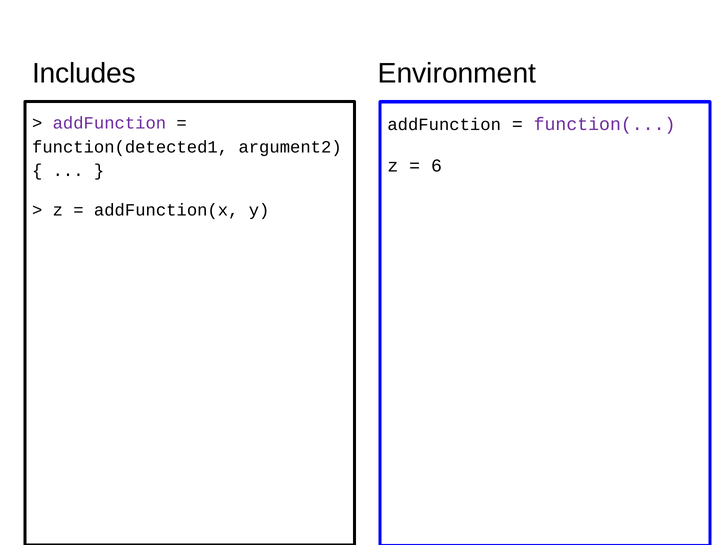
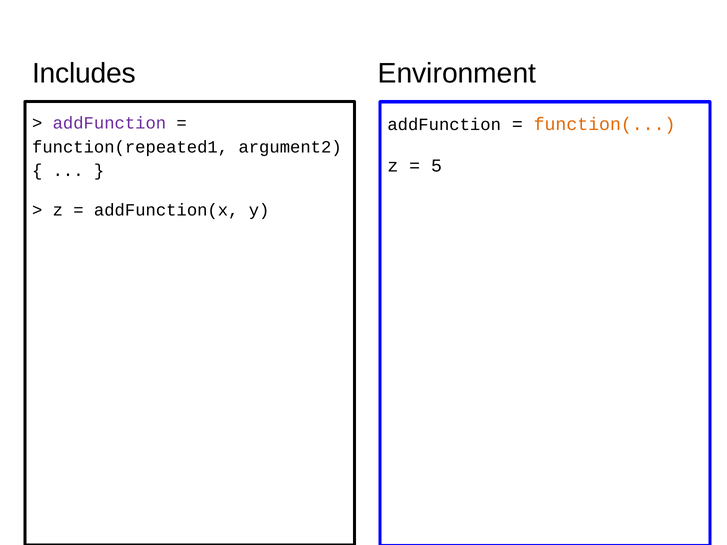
function( colour: purple -> orange
function(detected1: function(detected1 -> function(repeated1
6: 6 -> 5
